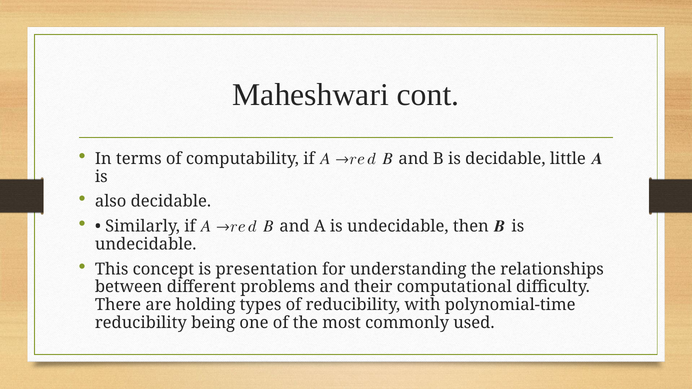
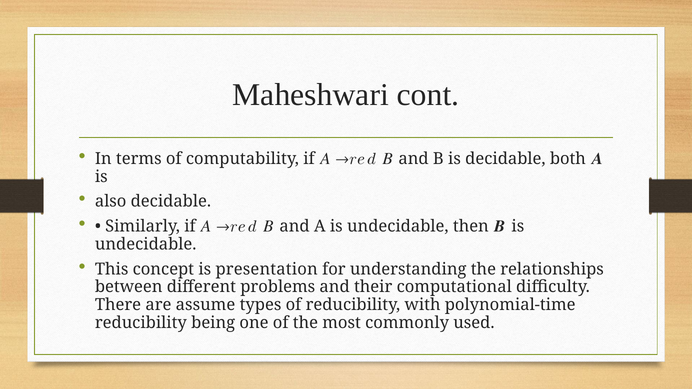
little: little -> both
holding: holding -> assume
